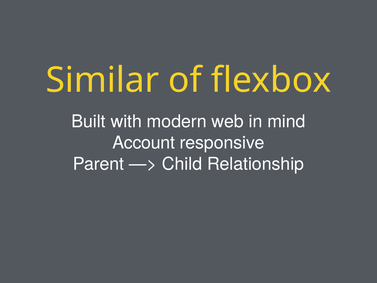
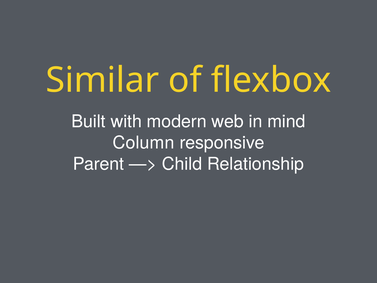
Account: Account -> Column
